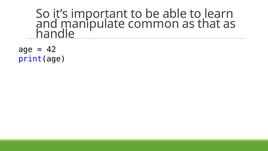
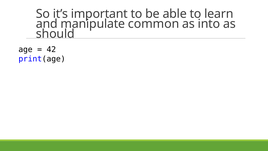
that: that -> into
handle: handle -> should
